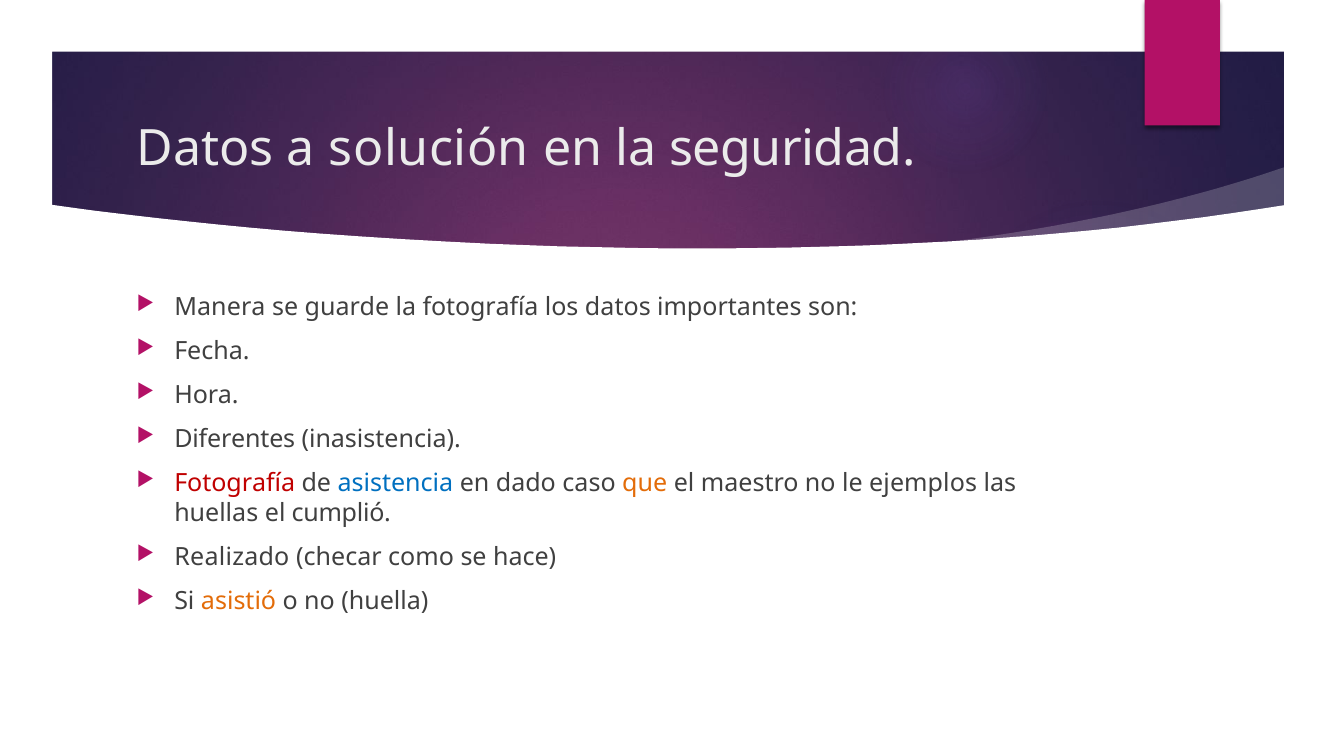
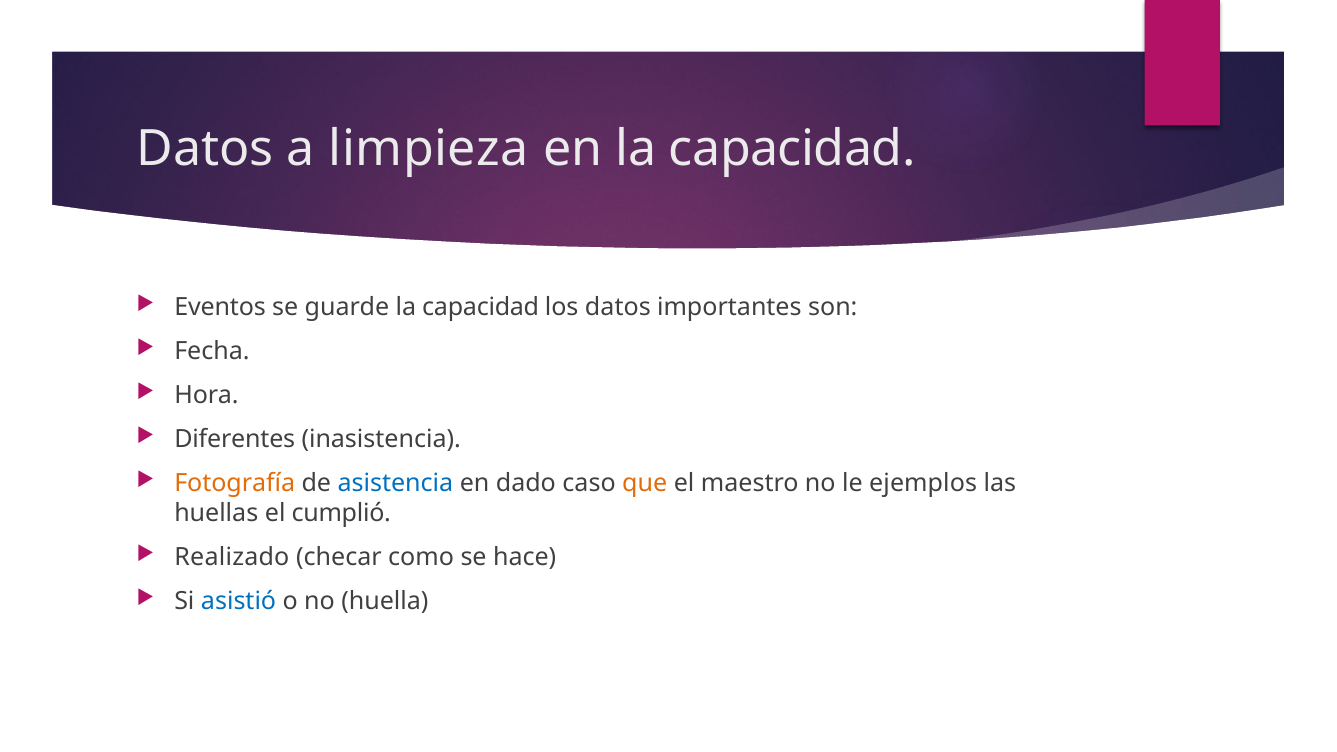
solución: solución -> limpieza
en la seguridad: seguridad -> capacidad
Manera: Manera -> Eventos
guarde la fotografía: fotografía -> capacidad
Fotografía at (235, 483) colour: red -> orange
asistió colour: orange -> blue
